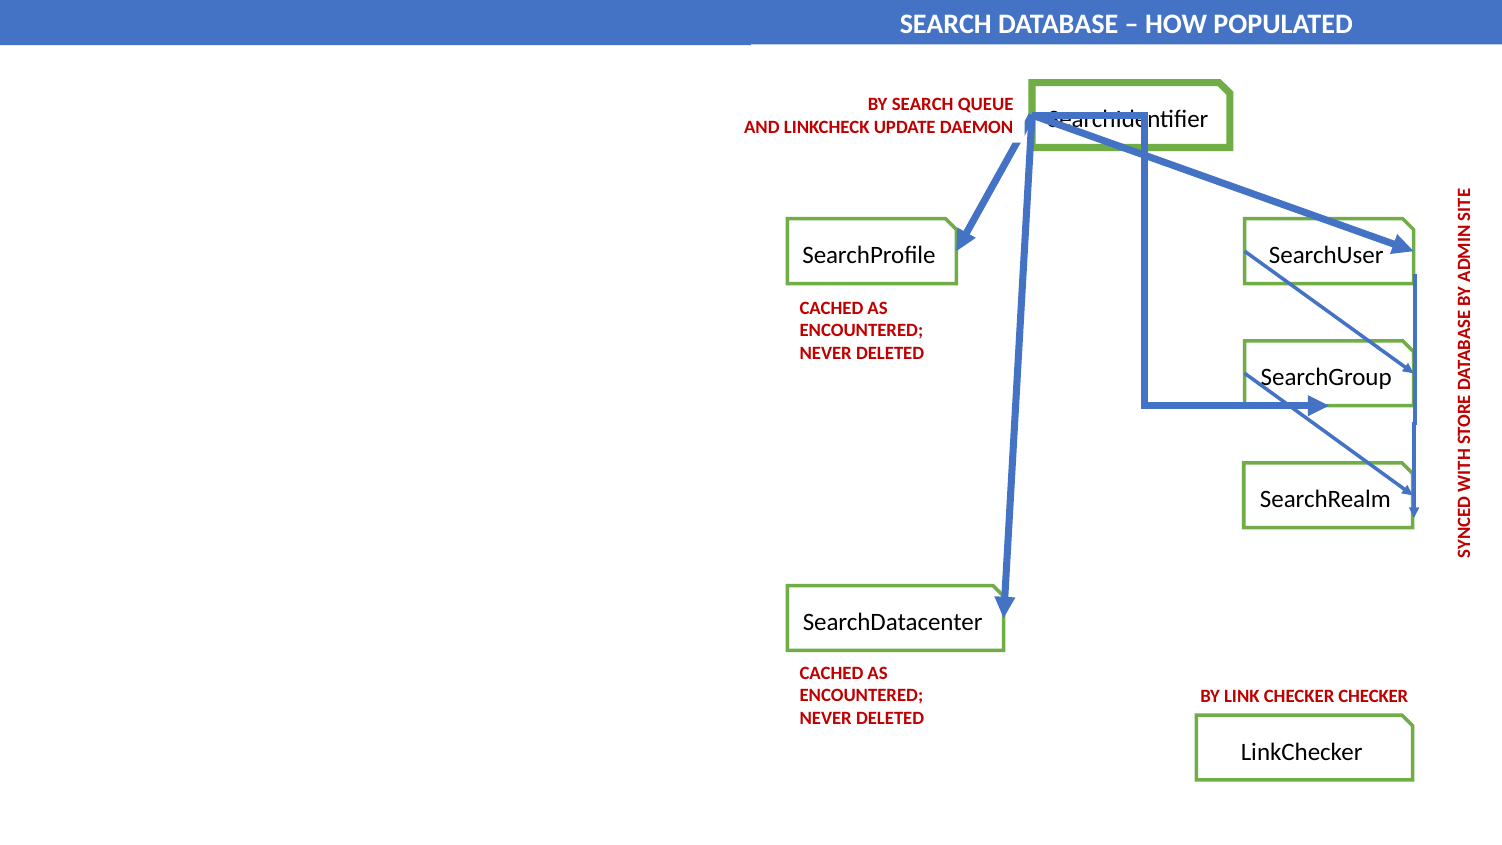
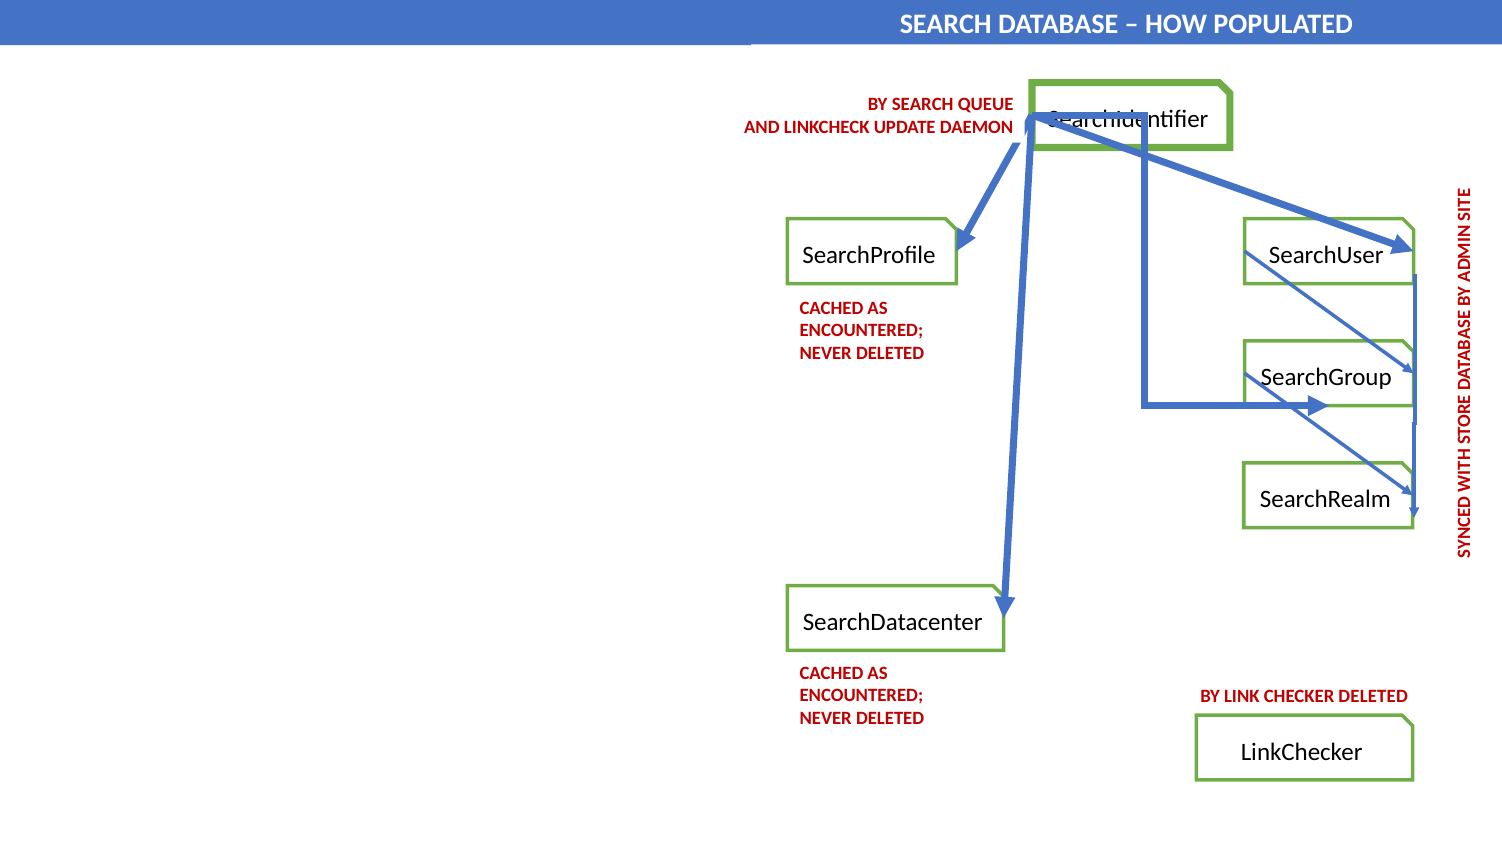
CHECKER CHECKER: CHECKER -> DELETED
